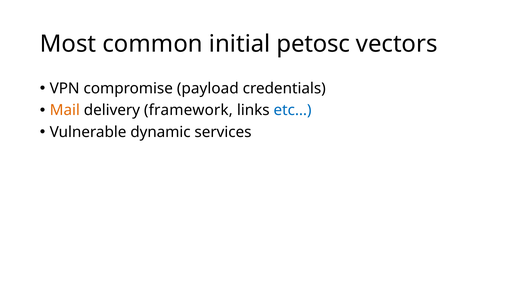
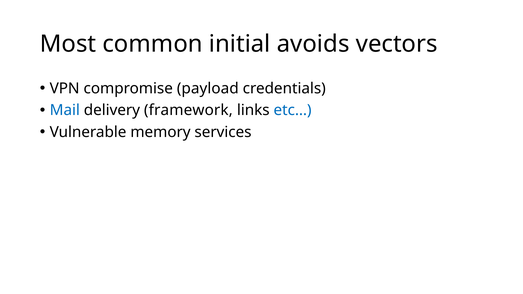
petosc: petosc -> avoids
Mail colour: orange -> blue
dynamic: dynamic -> memory
